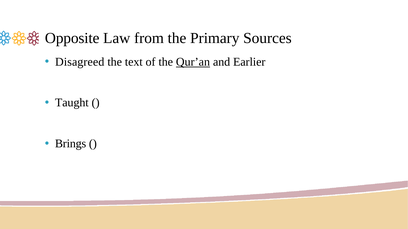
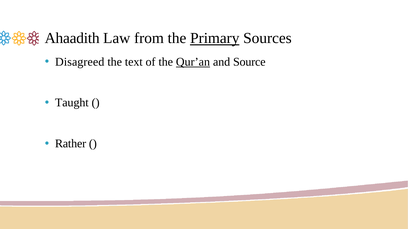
Opposite: Opposite -> Ahaadith
Primary underline: none -> present
Earlier: Earlier -> Source
Brings: Brings -> Rather
